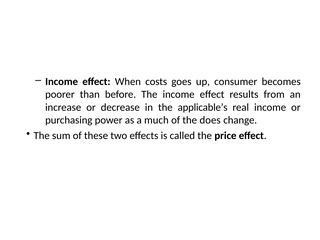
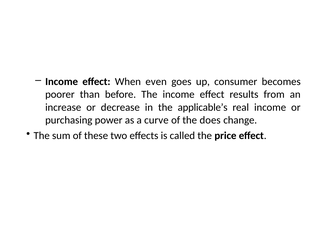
costs: costs -> even
much: much -> curve
